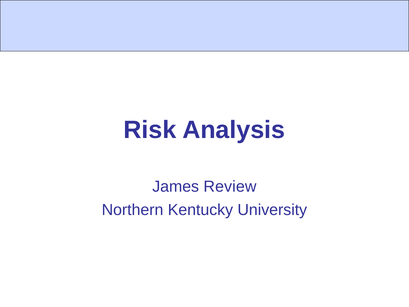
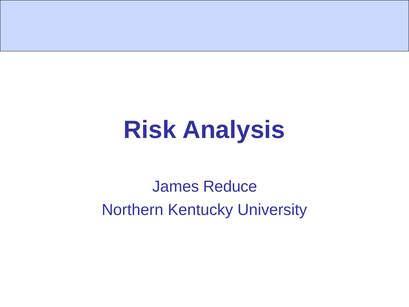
Review: Review -> Reduce
